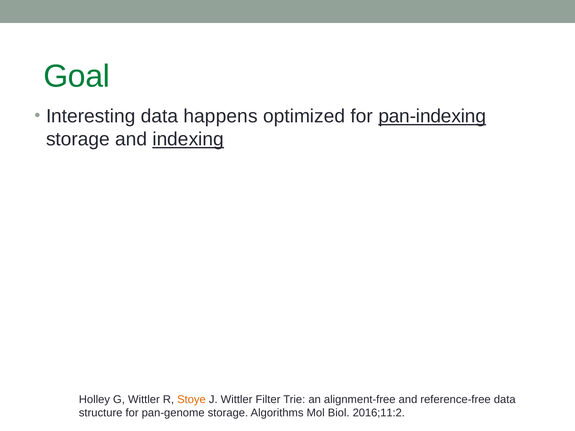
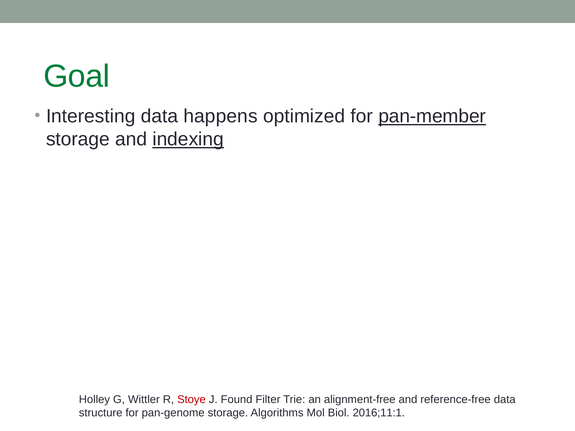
pan-indexing: pan-indexing -> pan-member
Stoye colour: orange -> red
J Wittler: Wittler -> Found
2016;11:2: 2016;11:2 -> 2016;11:1
